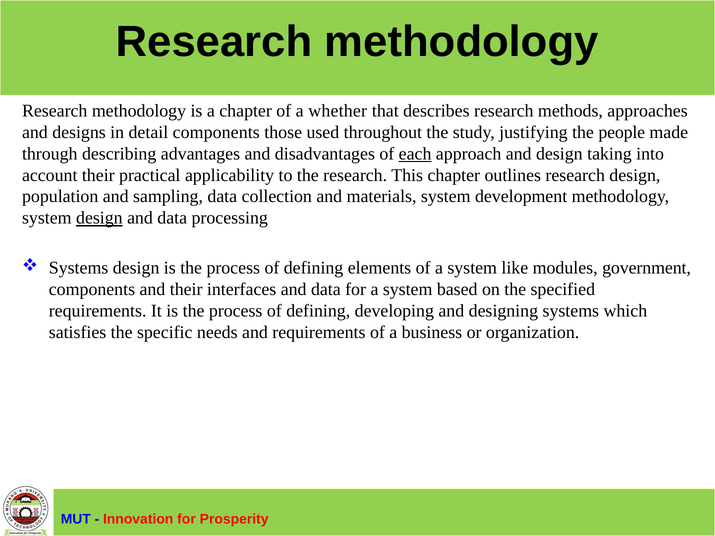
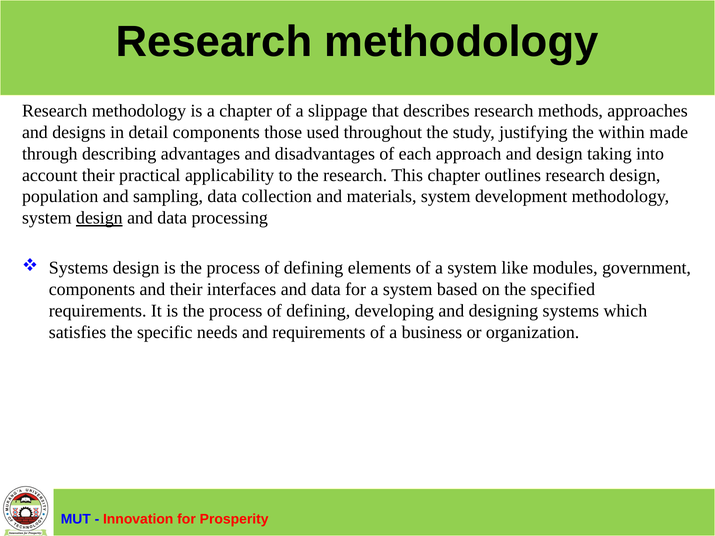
whether: whether -> slippage
people: people -> within
each underline: present -> none
